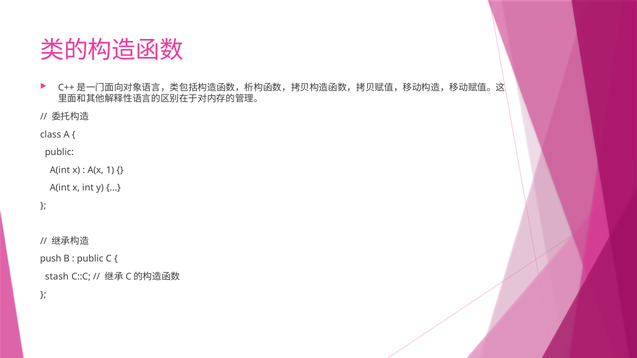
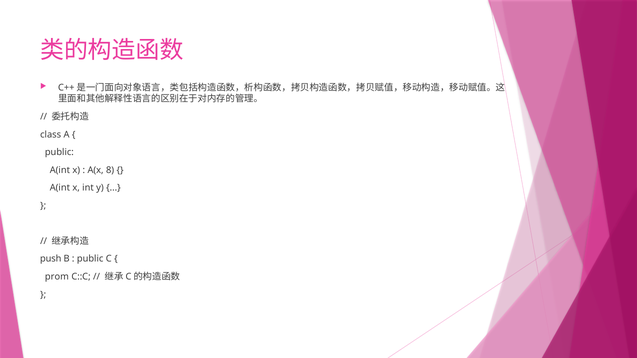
1: 1 -> 8
stash: stash -> prom
